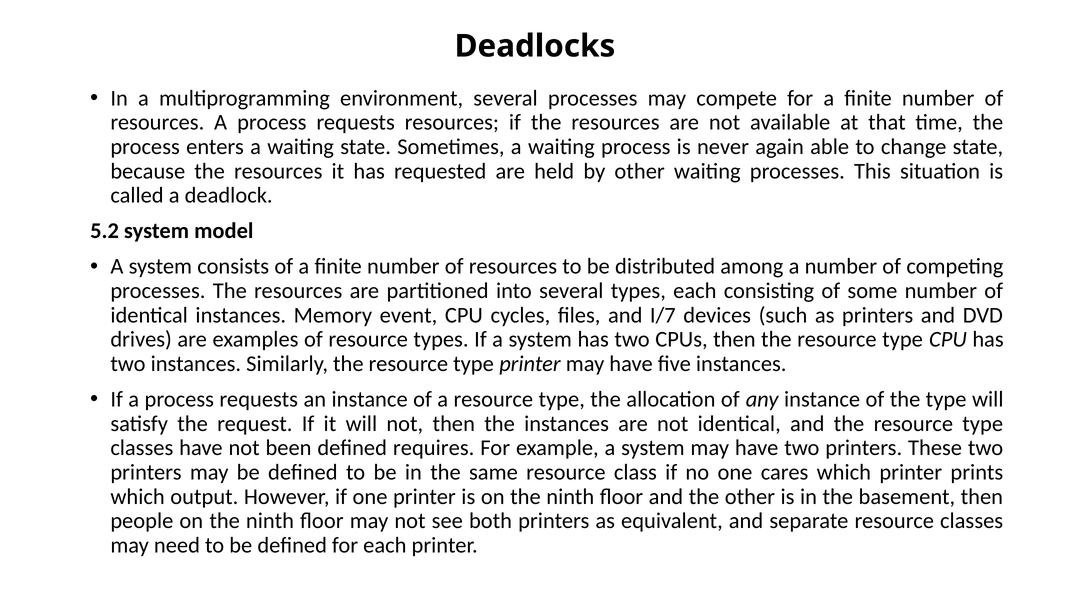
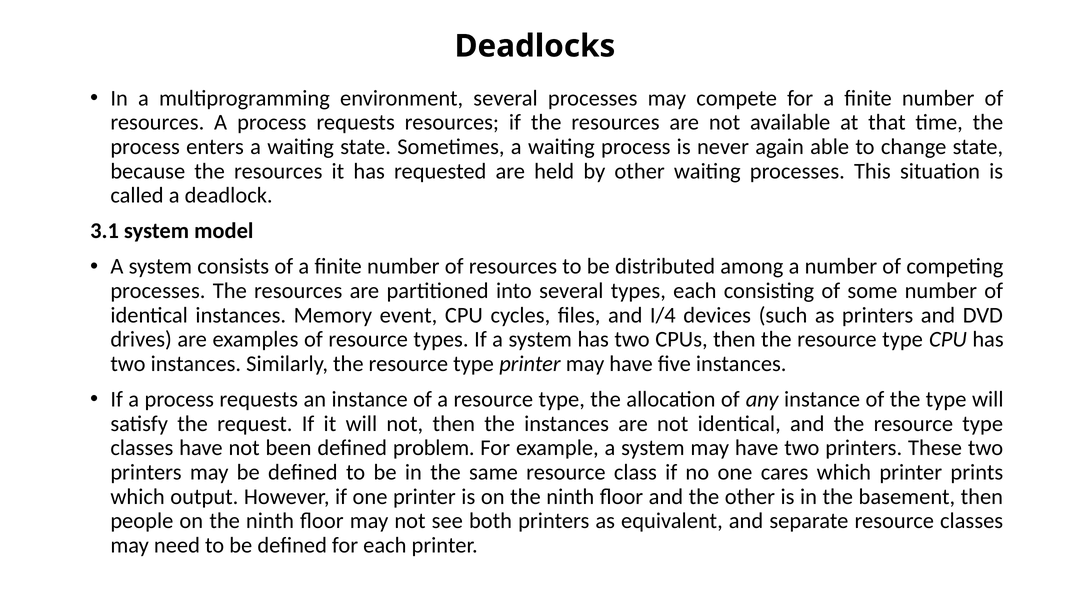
5.2: 5.2 -> 3.1
I/7: I/7 -> I/4
requires: requires -> problem
